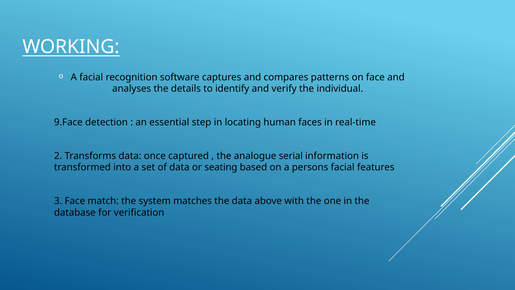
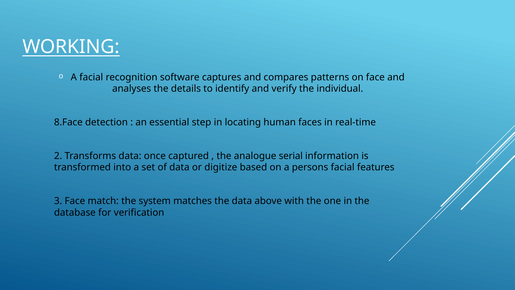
9.Face: 9.Face -> 8.Face
seating: seating -> digitize
